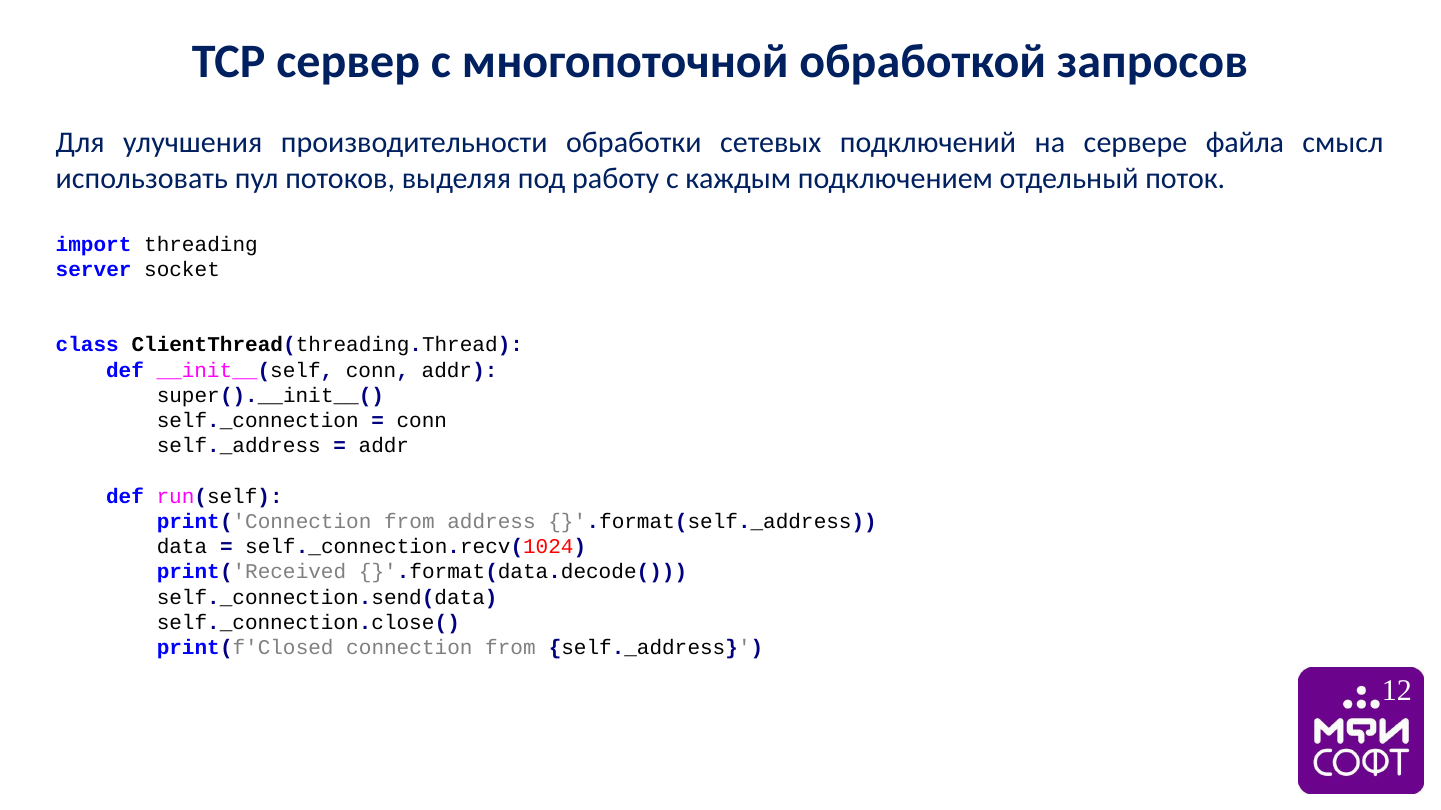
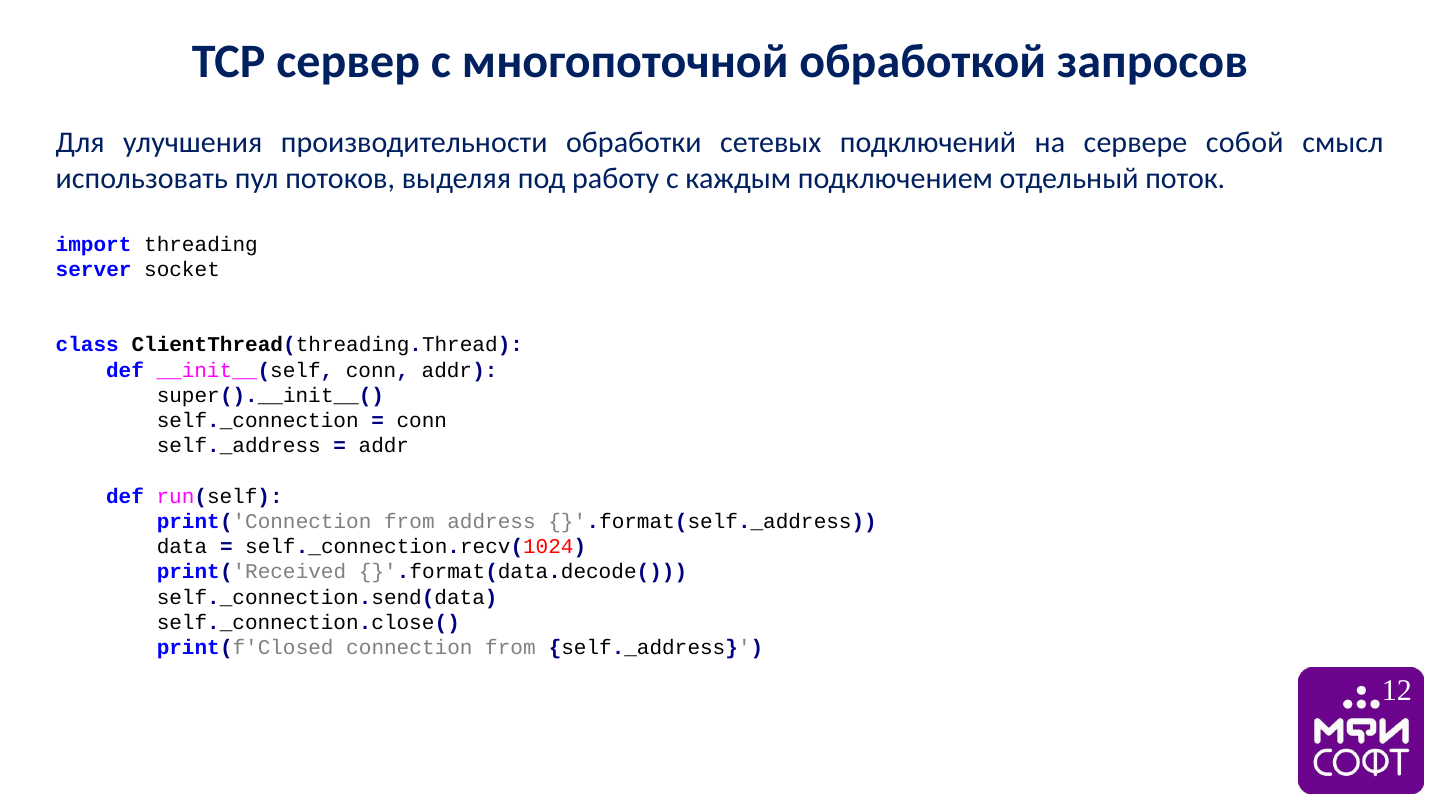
файла: файла -> собой
